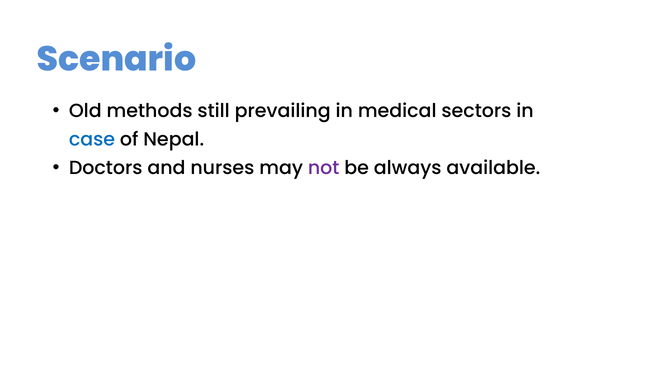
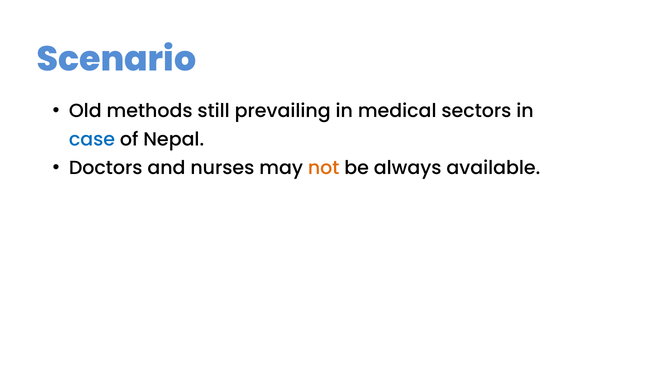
not colour: purple -> orange
